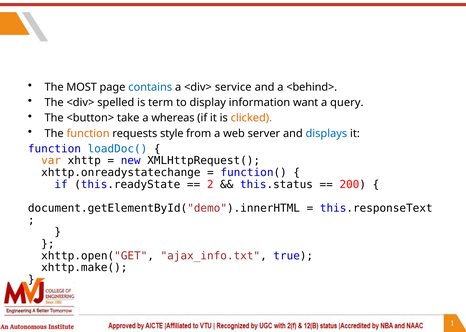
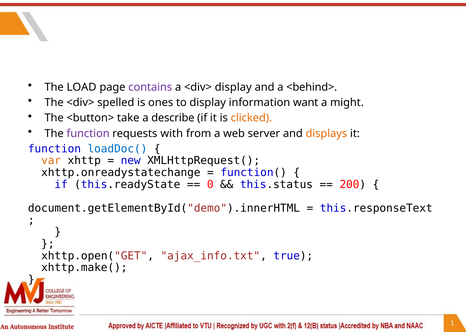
MOST: MOST -> LOAD
contains colour: blue -> purple
<div> service: service -> display
term: term -> ones
query: query -> might
whereas: whereas -> describe
function at (88, 133) colour: orange -> purple
style: style -> with
displays colour: blue -> orange
2: 2 -> 0
